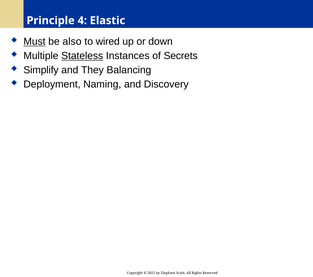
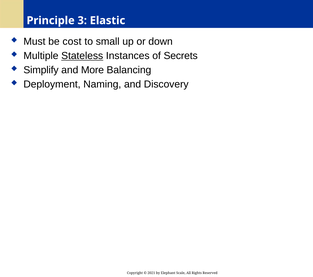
4: 4 -> 3
Must underline: present -> none
also: also -> cost
wired: wired -> small
They: They -> More
